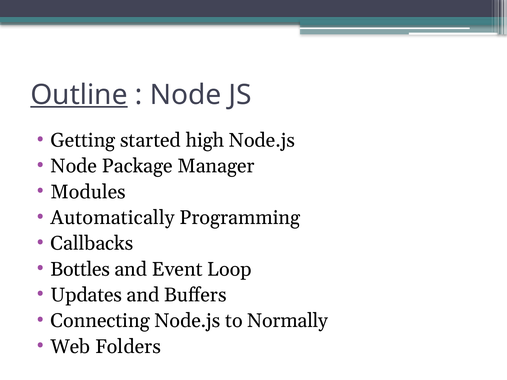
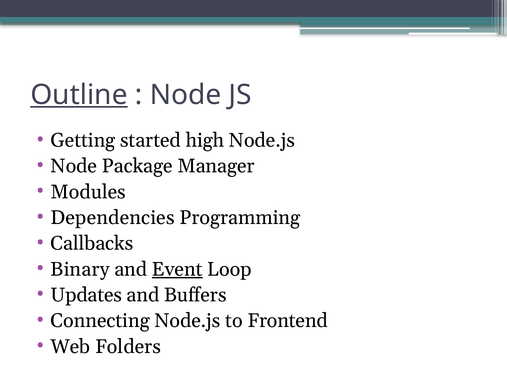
Automatically: Automatically -> Dependencies
Bottles: Bottles -> Binary
Event underline: none -> present
Normally: Normally -> Frontend
